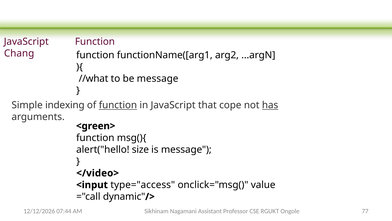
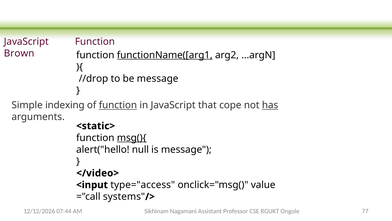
Chang: Chang -> Brown
functionName([arg1 underline: none -> present
//what: //what -> //drop
<green>: <green> -> <static>
msg(){ underline: none -> present
size: size -> null
dynamic: dynamic -> systems
